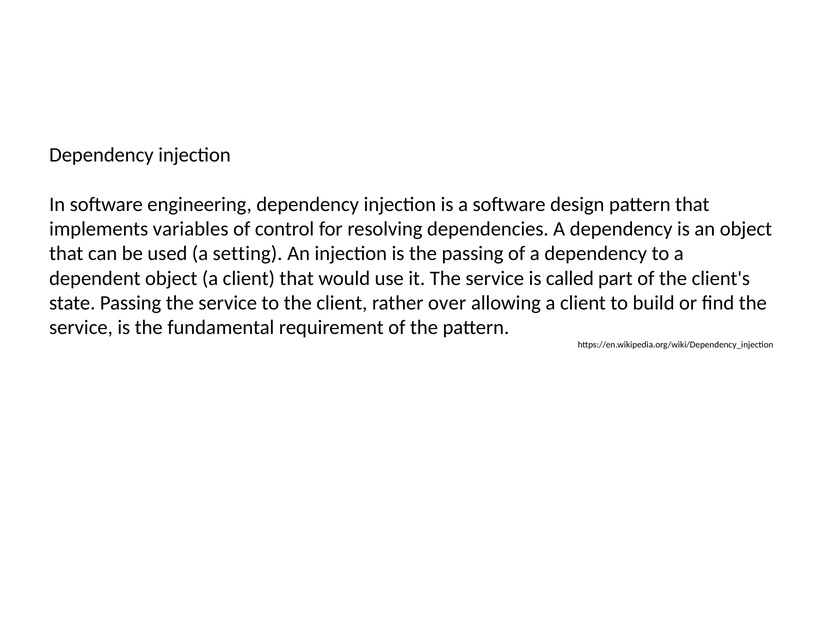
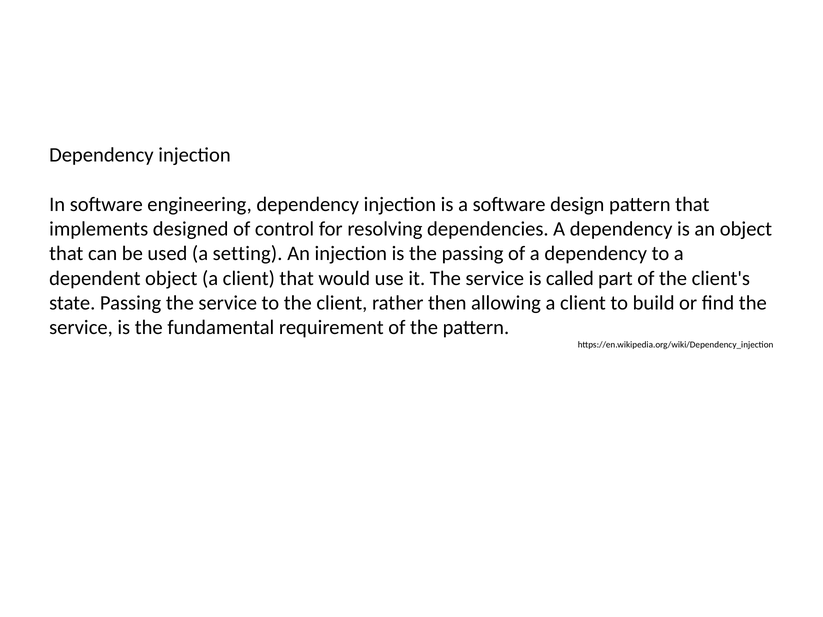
variables: variables -> designed
over: over -> then
